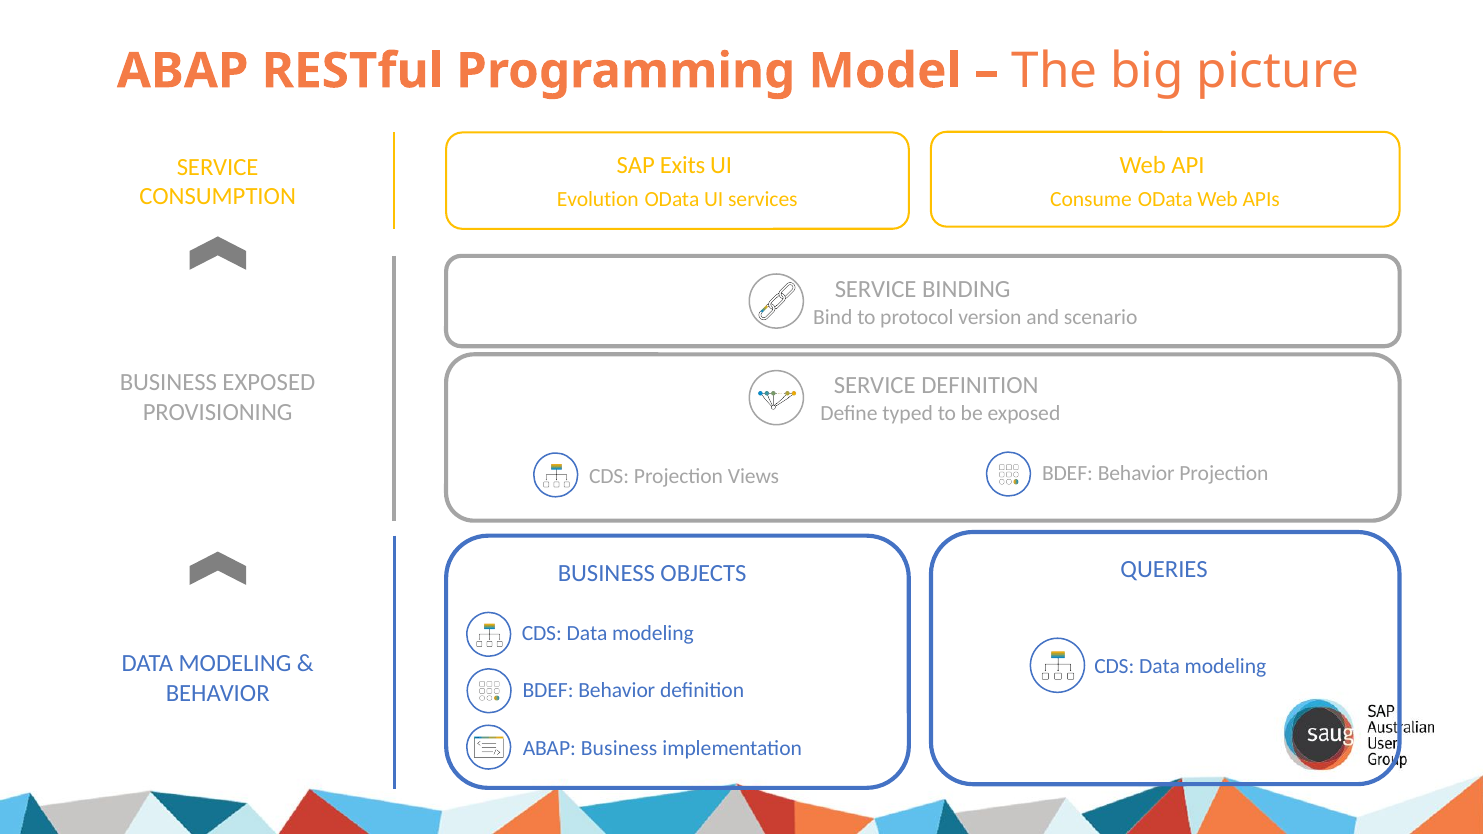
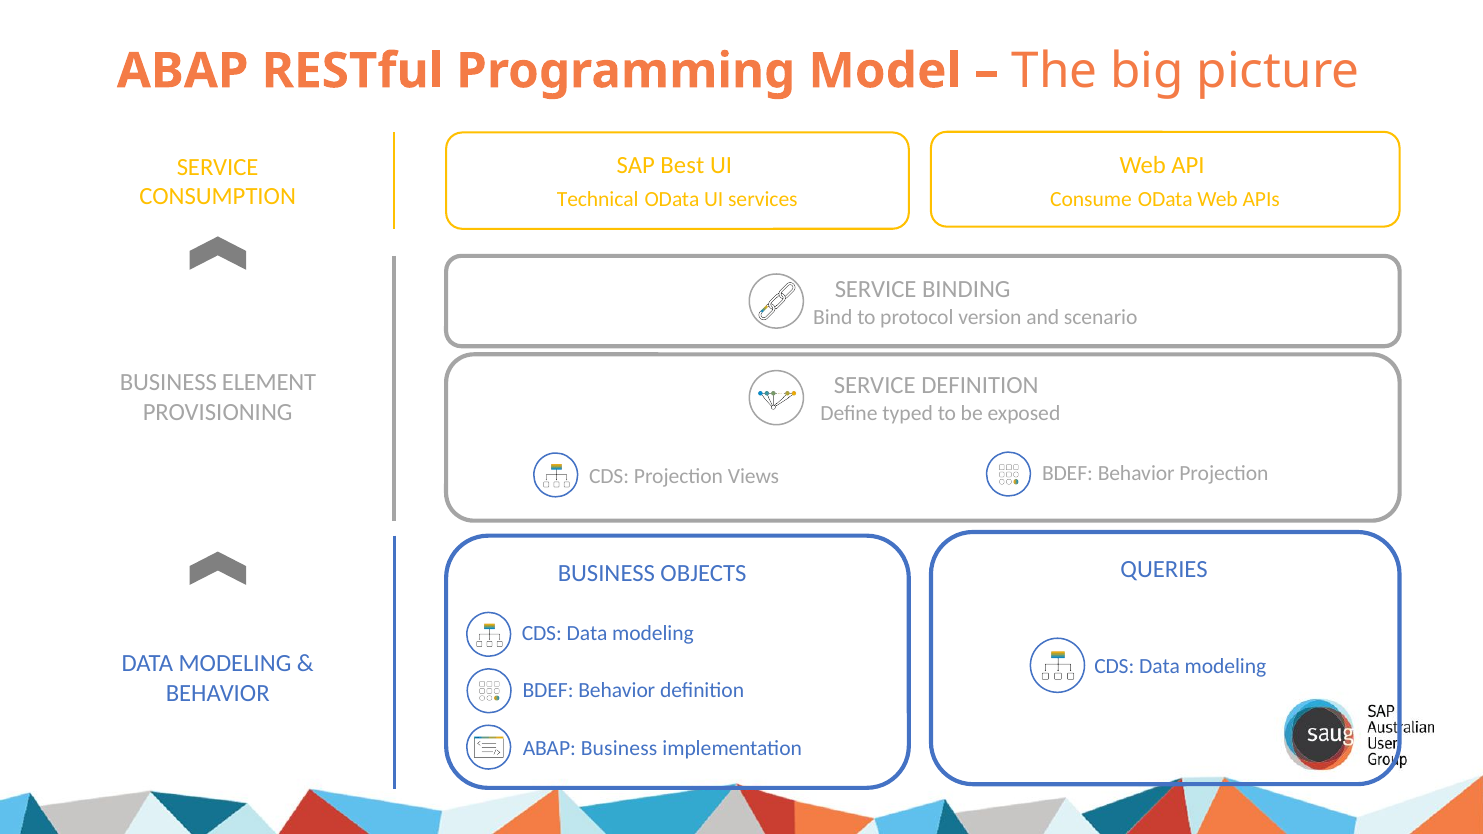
Exits: Exits -> Best
Evolution: Evolution -> Technical
BUSINESS EXPOSED: EXPOSED -> ELEMENT
